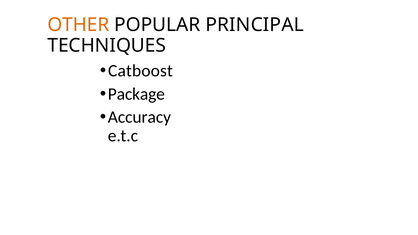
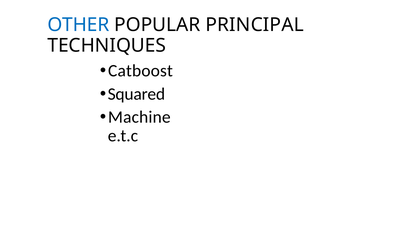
OTHER colour: orange -> blue
Package: Package -> Squared
Accuracy: Accuracy -> Machine
